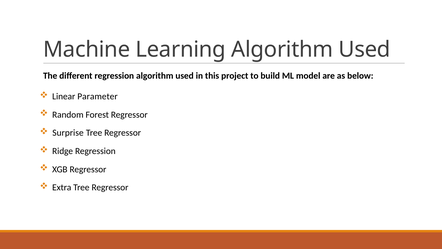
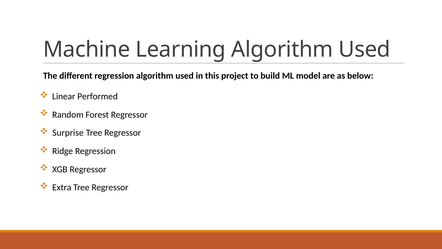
Parameter: Parameter -> Performed
